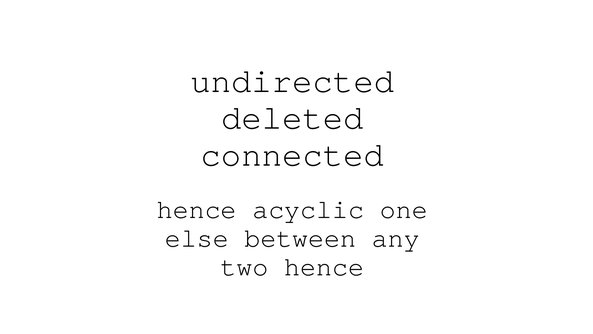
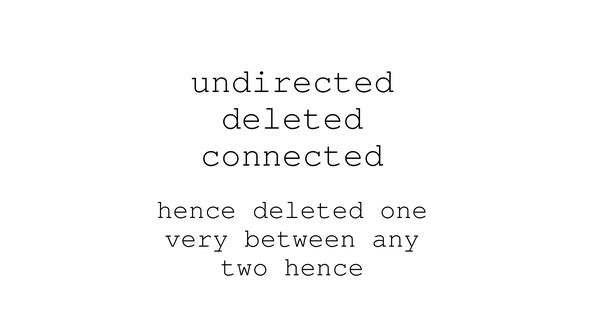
hence acyclic: acyclic -> deleted
else: else -> very
